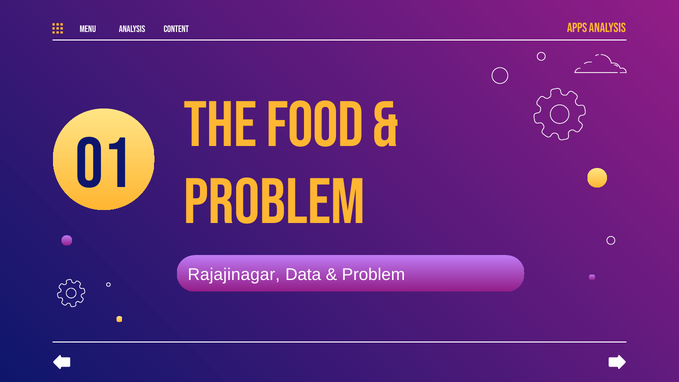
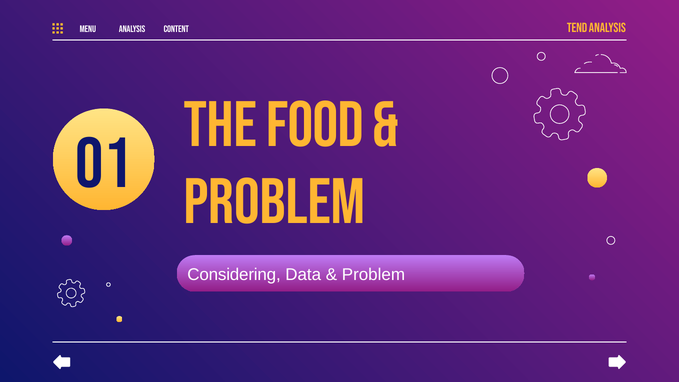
Apps: Apps -> Tend
Rajajinagar: Rajajinagar -> Considering
